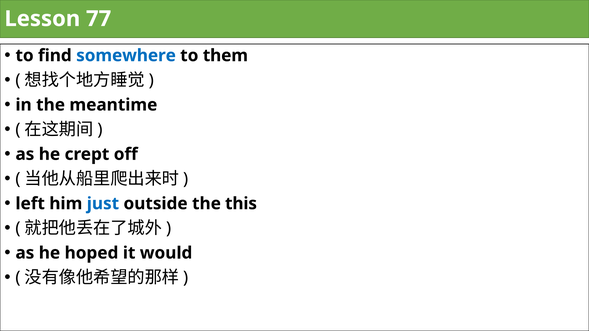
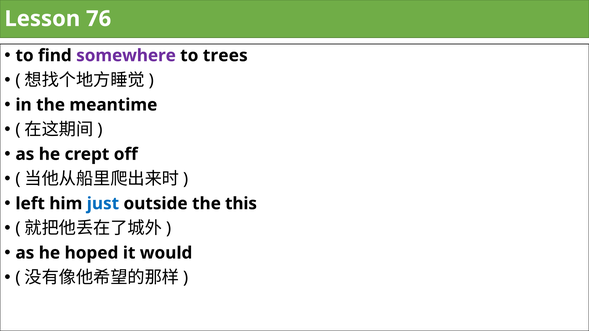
77: 77 -> 76
somewhere colour: blue -> purple
them: them -> trees
